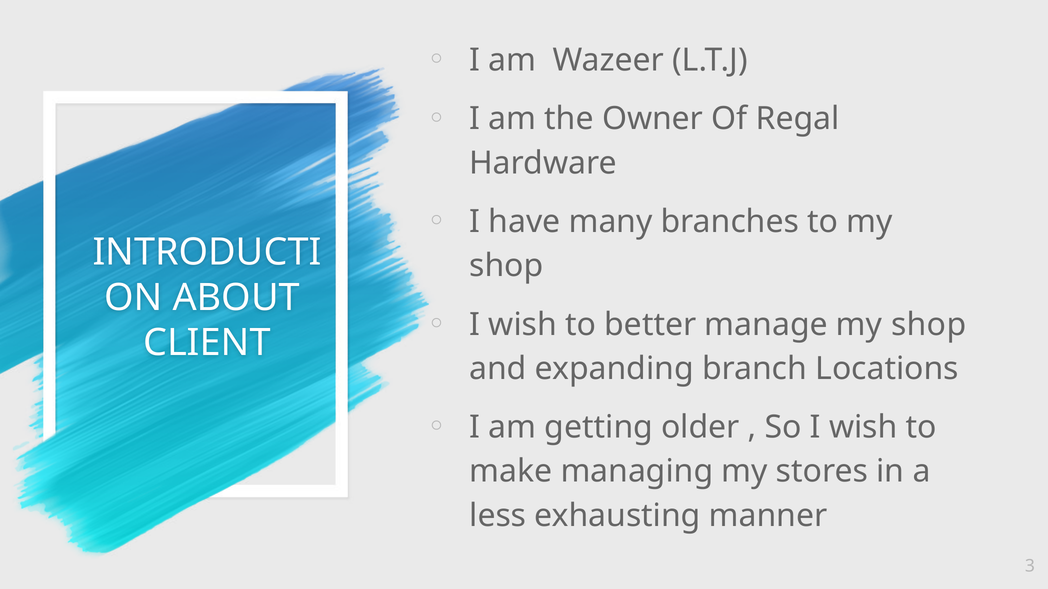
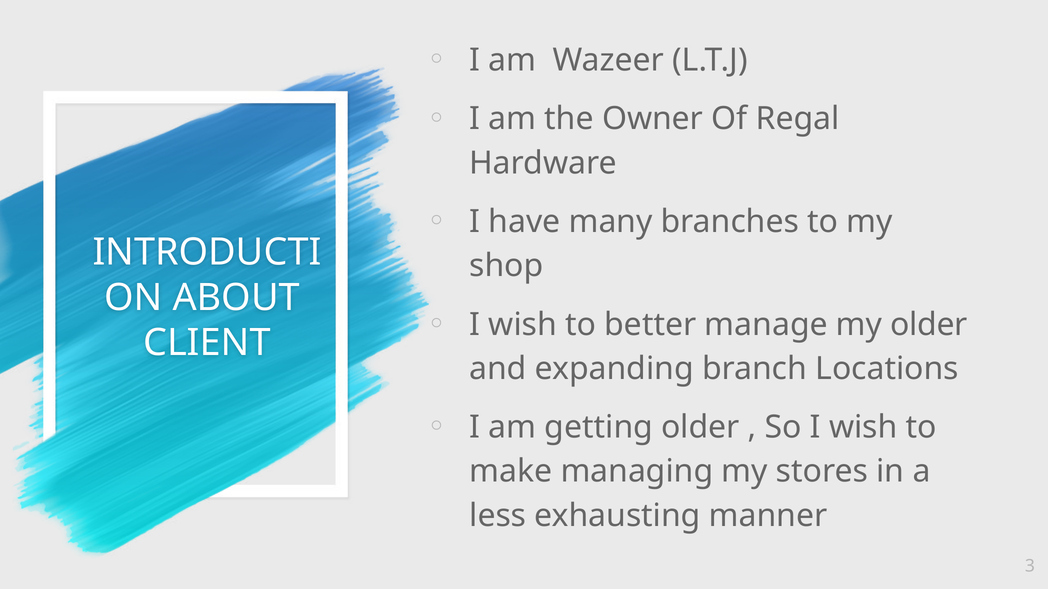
manage my shop: shop -> older
